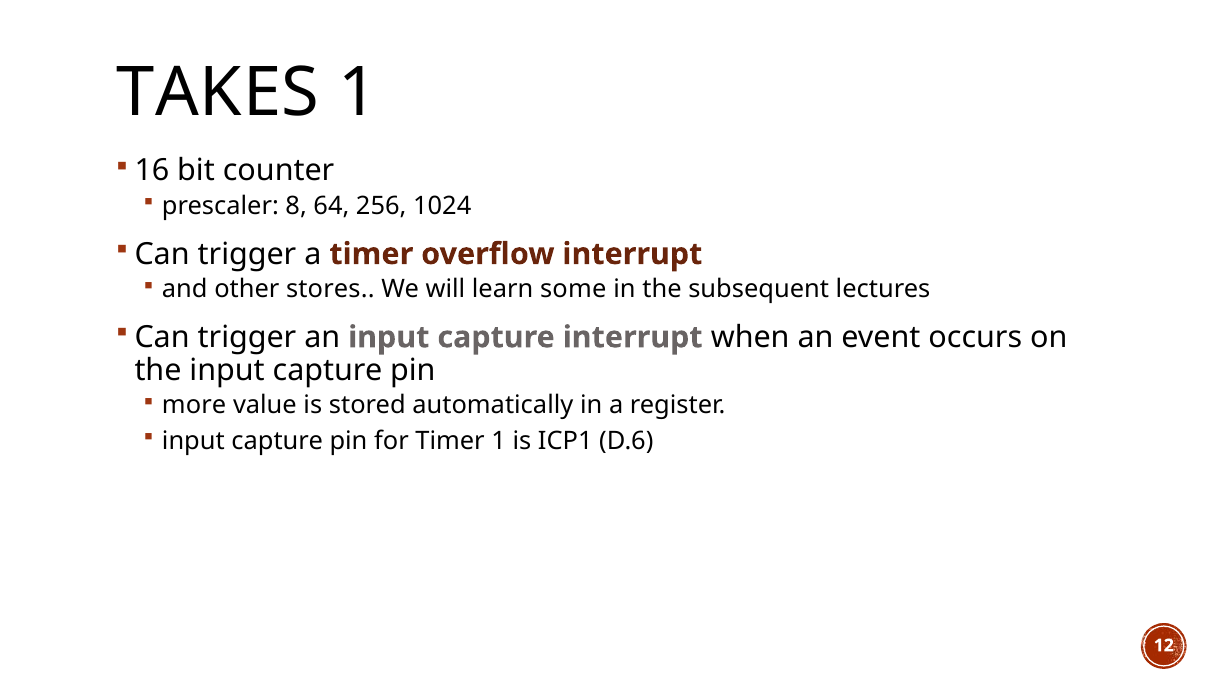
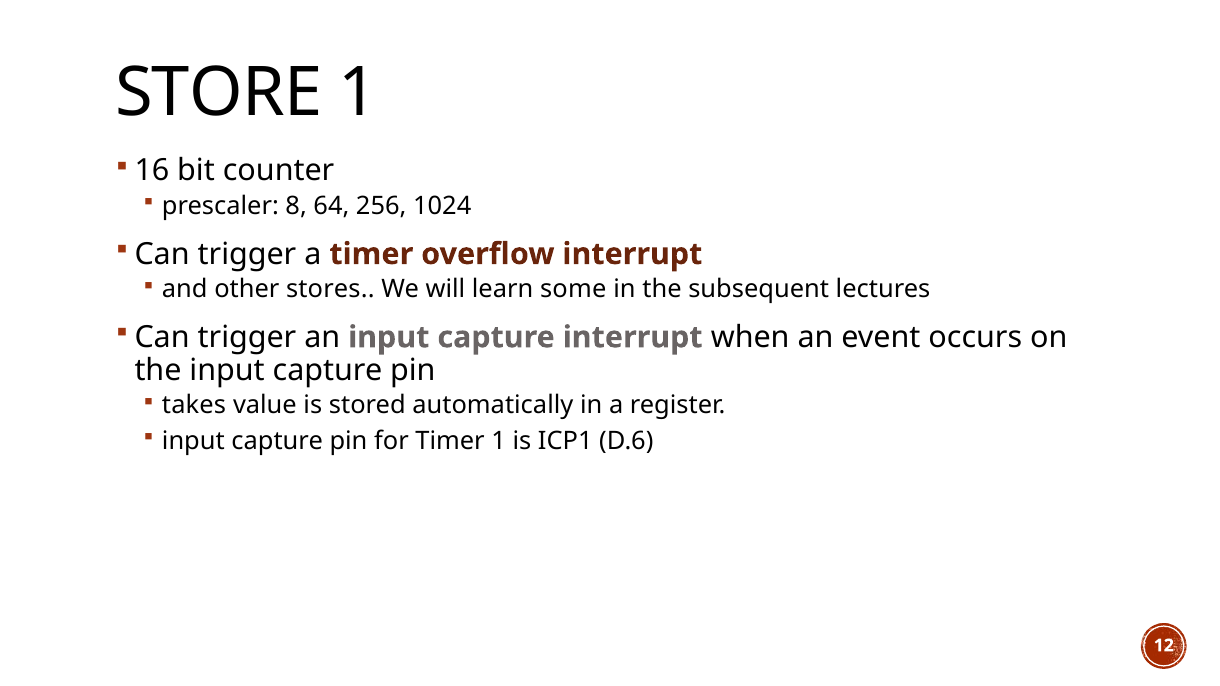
TAKES: TAKES -> STORE
more: more -> takes
